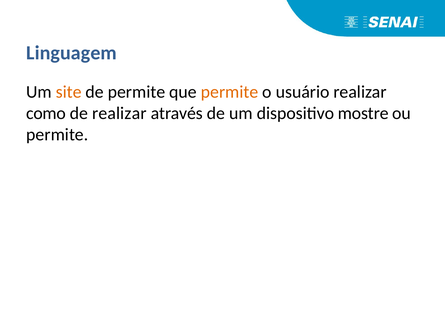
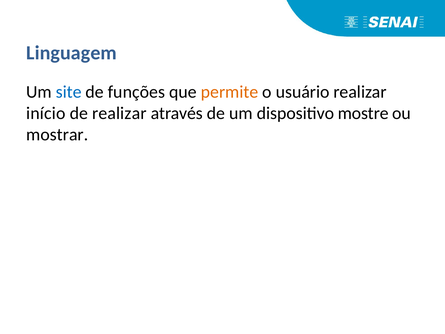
site colour: orange -> blue
de permite: permite -> funções
como: como -> início
permite at (57, 135): permite -> mostrar
